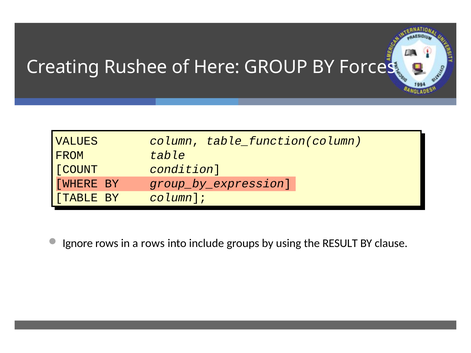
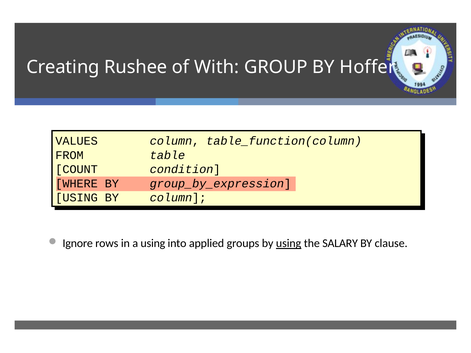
Here: Here -> With
Forces: Forces -> Hoffer
TABLE at (77, 198): TABLE -> USING
a rows: rows -> using
include: include -> applied
using at (289, 244) underline: none -> present
RESULT: RESULT -> SALARY
